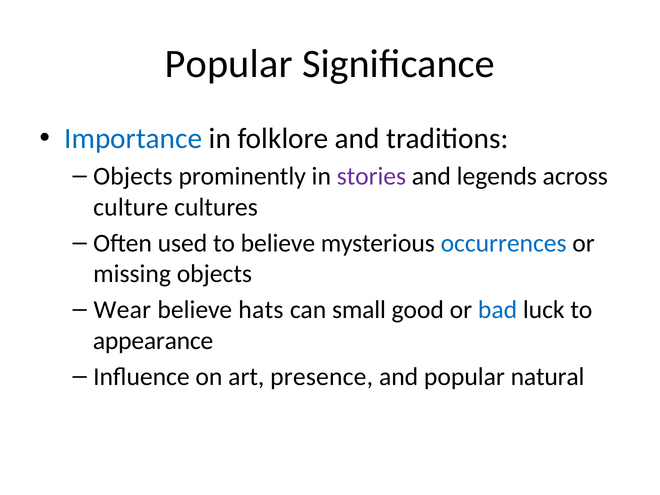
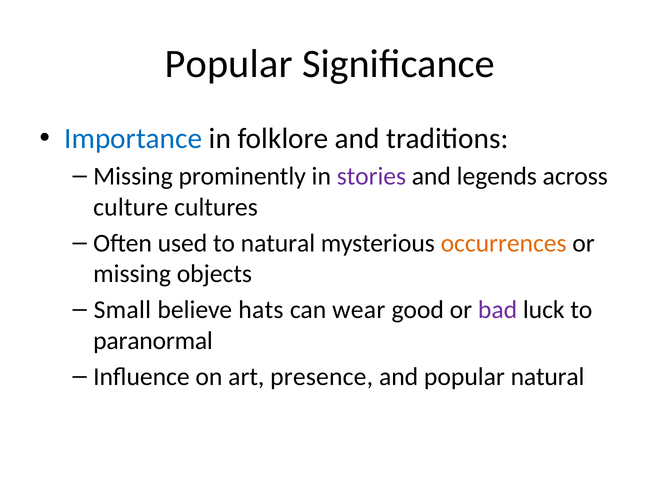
Objects at (133, 176): Objects -> Missing
to believe: believe -> natural
occurrences colour: blue -> orange
Wear: Wear -> Small
small: small -> wear
bad colour: blue -> purple
appearance: appearance -> paranormal
